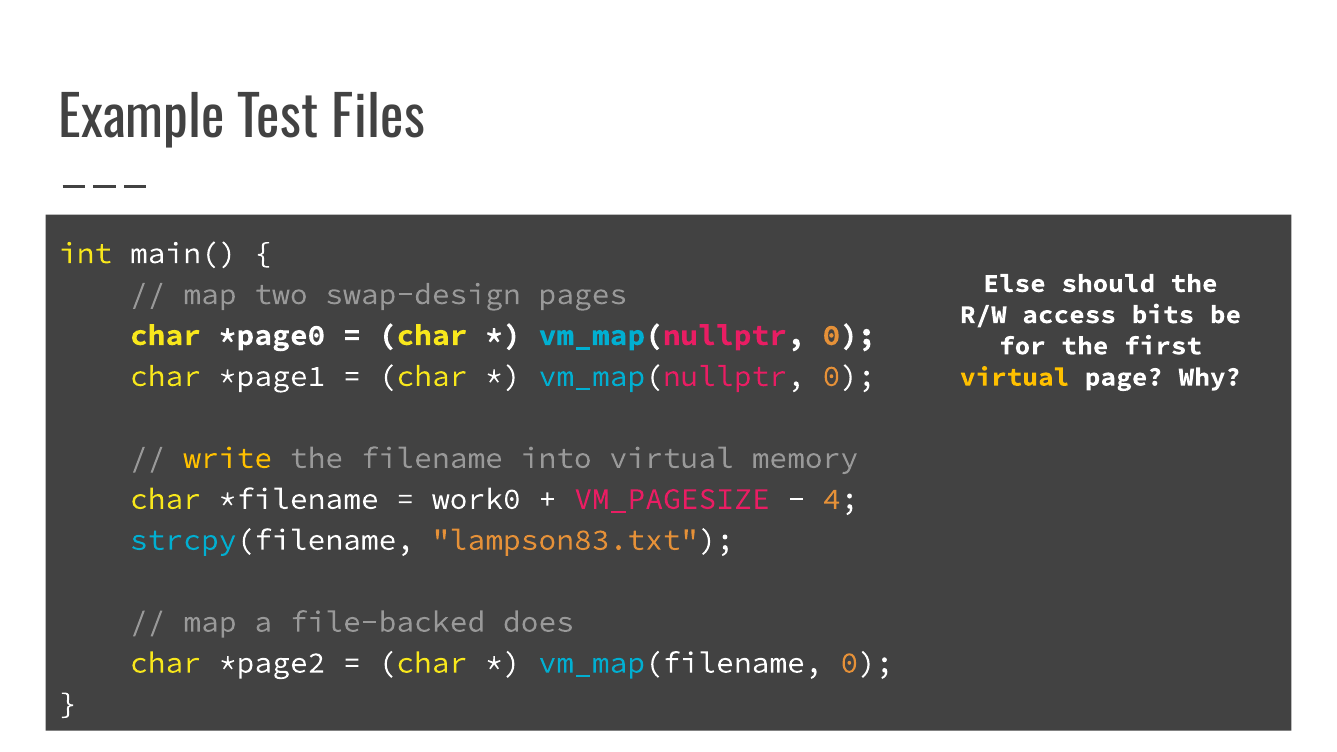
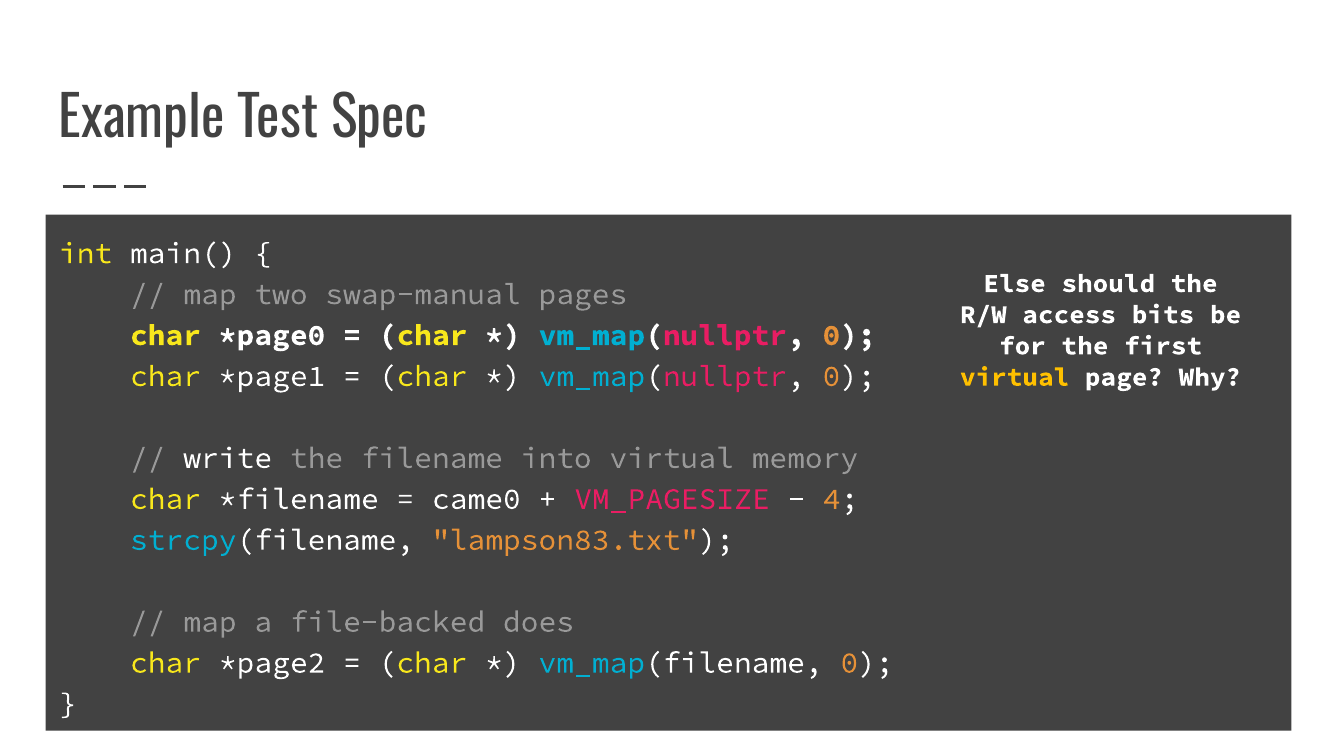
Files: Files -> Spec
swap-design: swap-design -> swap-manual
write colour: yellow -> white
work0: work0 -> came0
